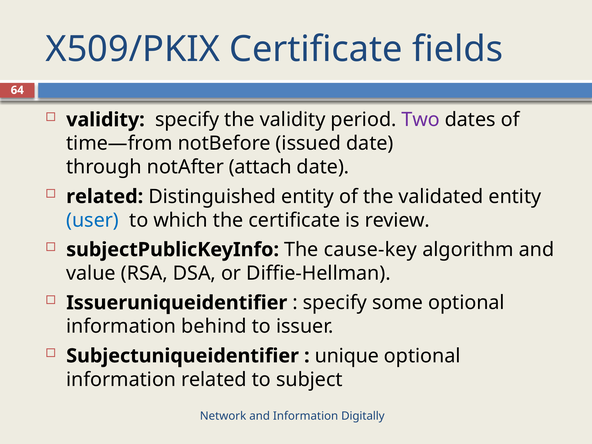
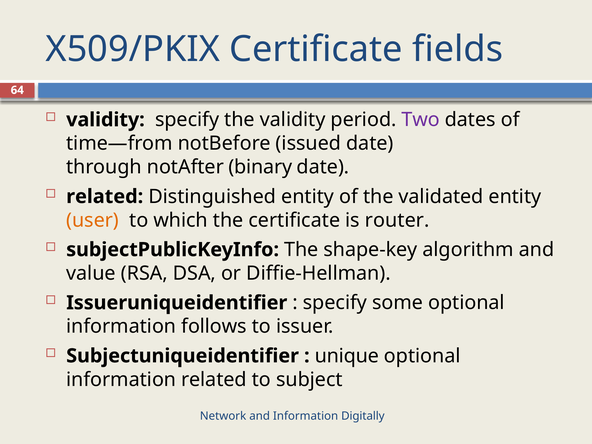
attach: attach -> binary
user colour: blue -> orange
review: review -> router
cause-key: cause-key -> shape-key
behind: behind -> follows
